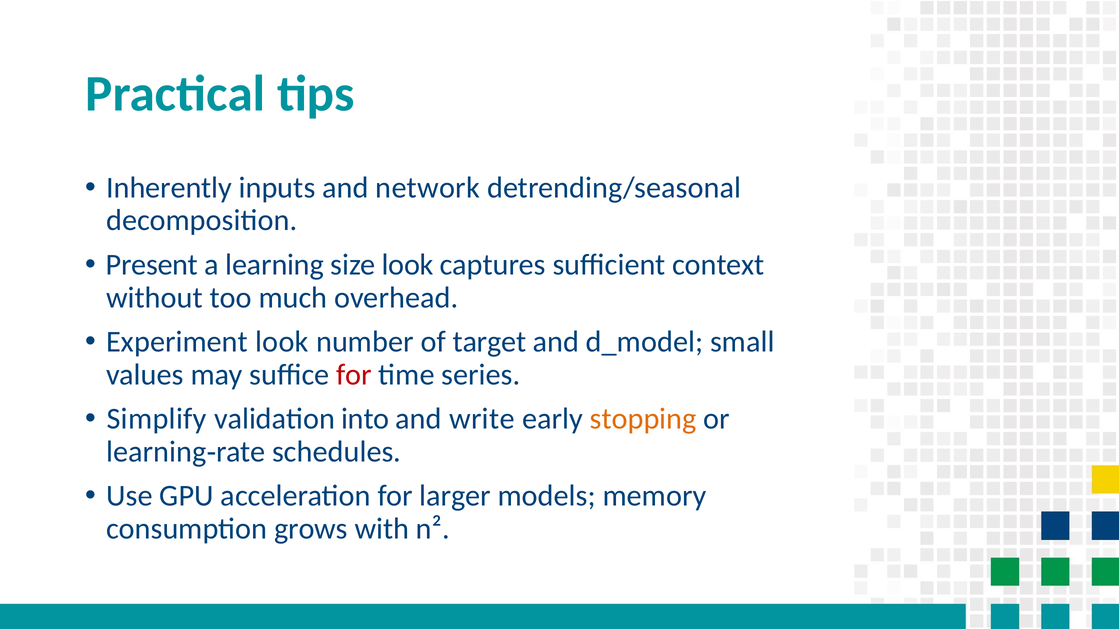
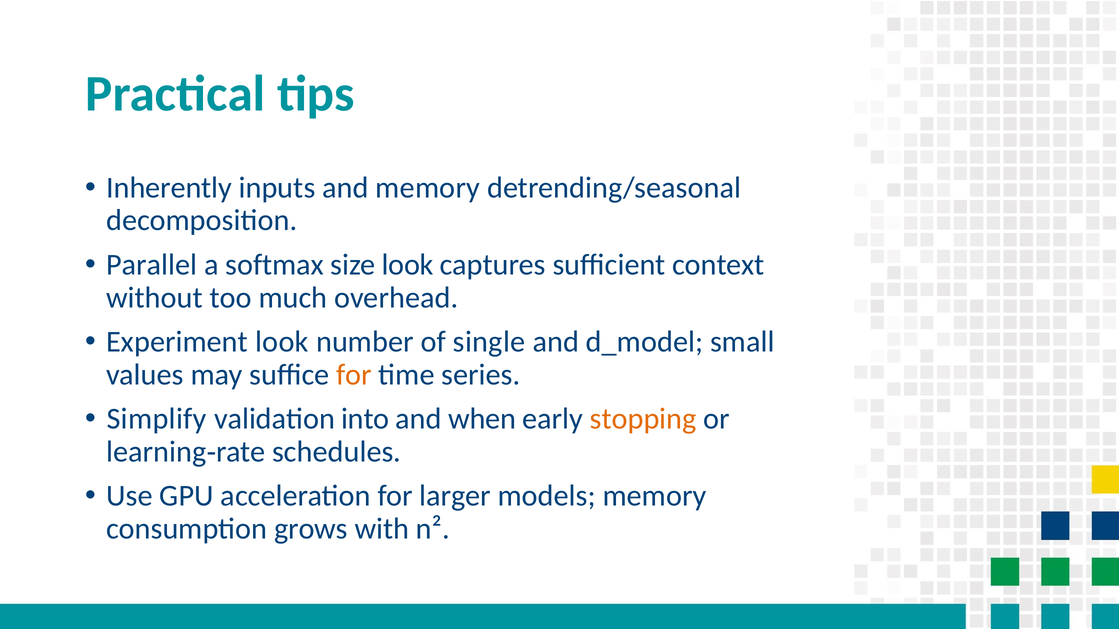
and network: network -> memory
Present: Present -> Parallel
a learning: learning -> softmax
target: target -> single
for at (354, 375) colour: red -> orange
write: write -> when
